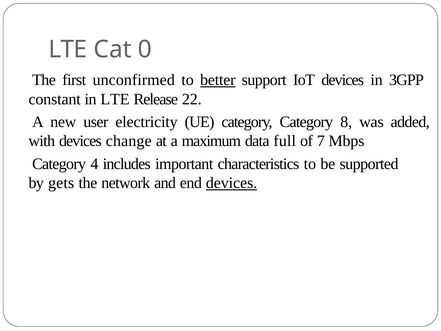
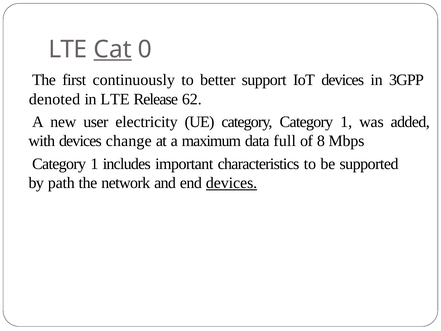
Cat underline: none -> present
unconfirmed: unconfirmed -> continuously
better underline: present -> none
constant: constant -> denoted
22: 22 -> 62
Category 8: 8 -> 1
7: 7 -> 8
4 at (94, 164): 4 -> 1
gets: gets -> path
